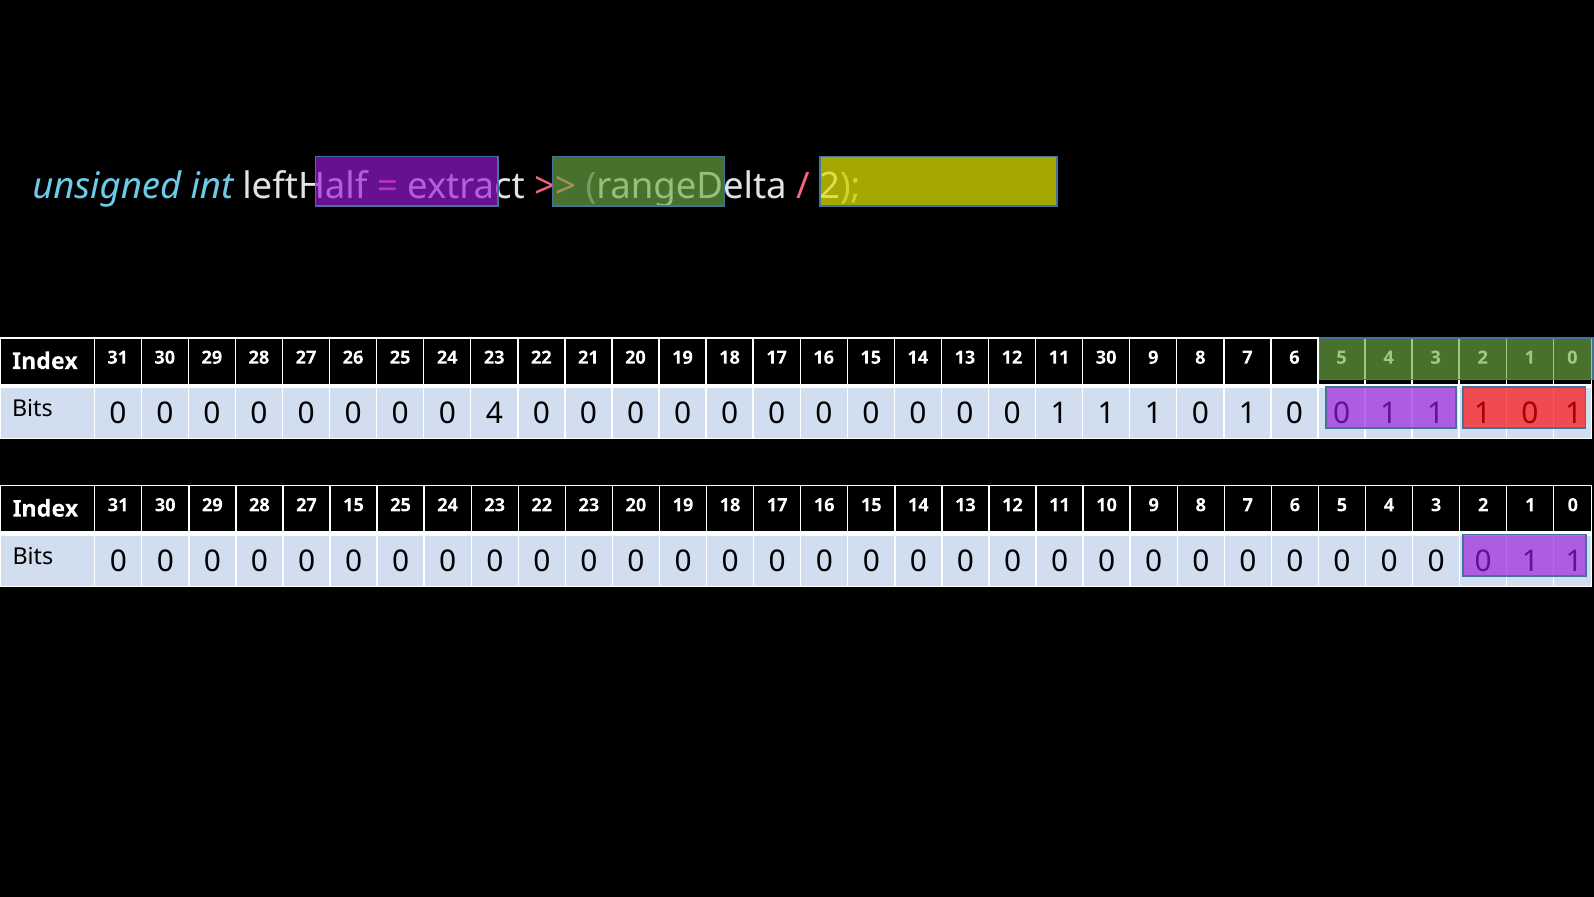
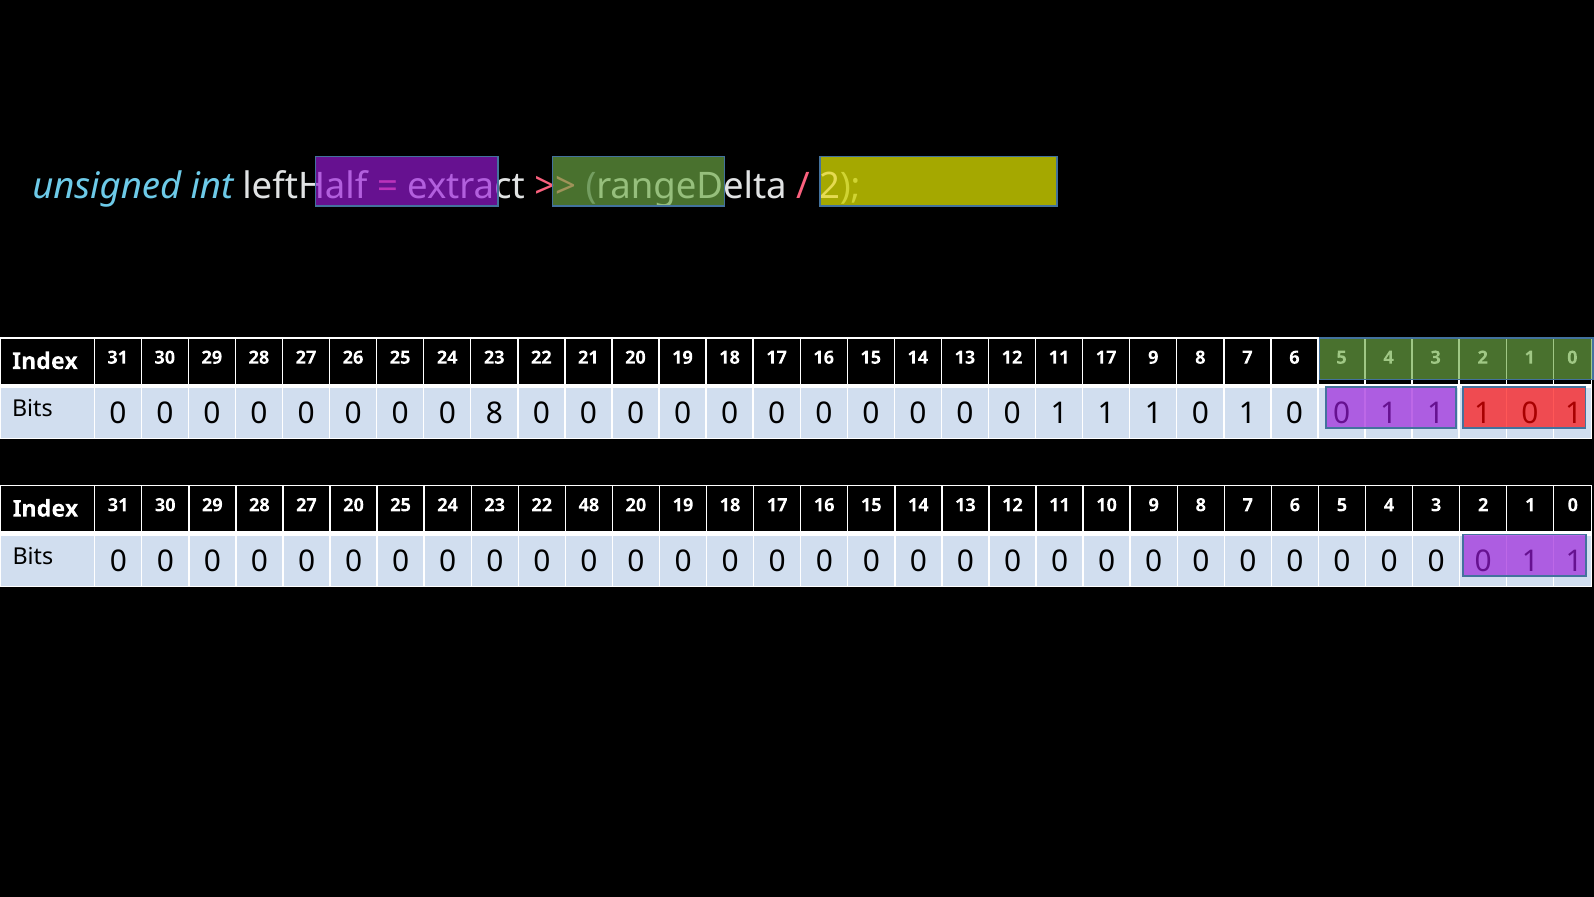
11 30: 30 -> 17
0 4: 4 -> 8
27 15: 15 -> 20
22 23: 23 -> 48
